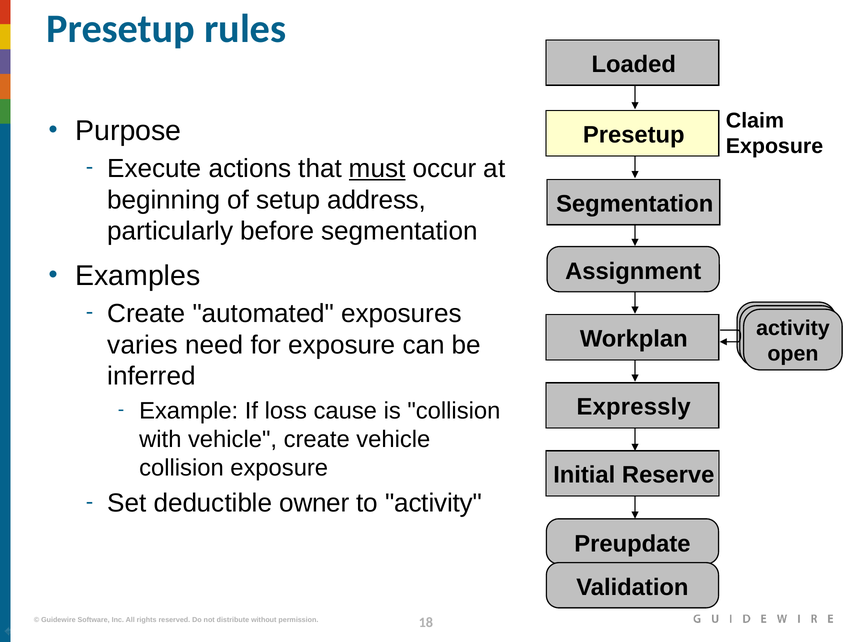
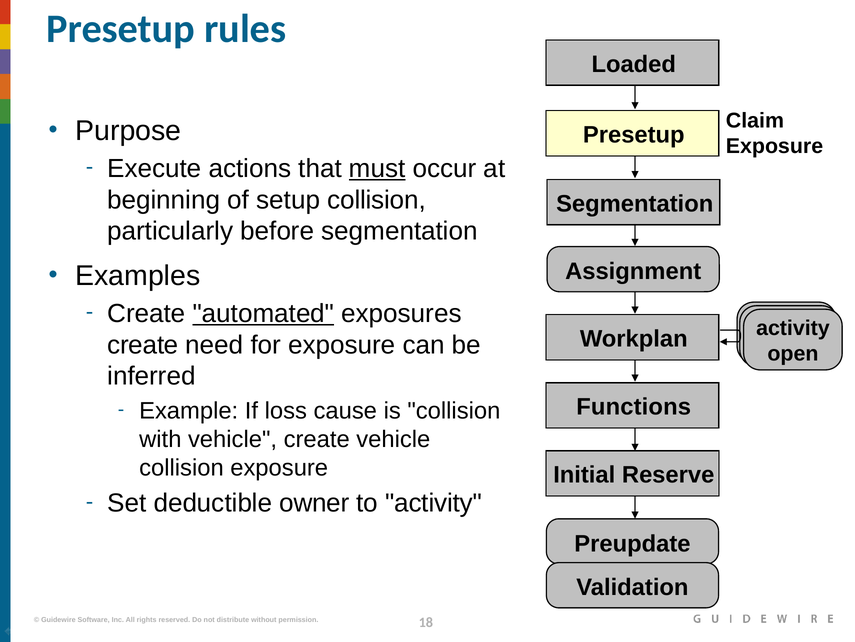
setup address: address -> collision
automated underline: none -> present
varies at (143, 345): varies -> create
Expressly: Expressly -> Functions
